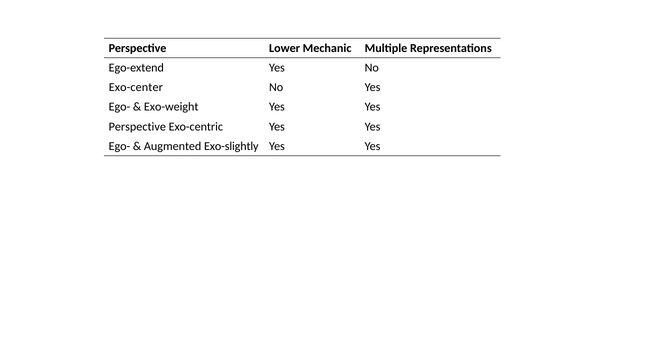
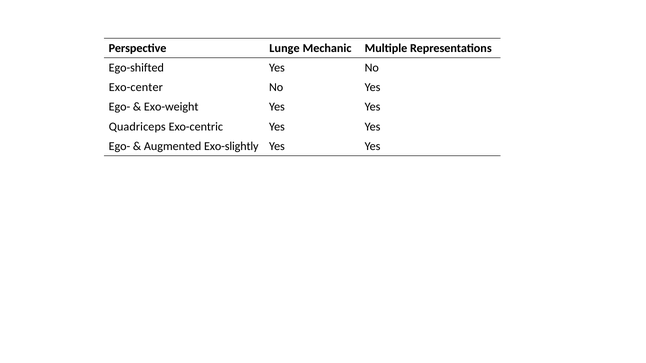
Lower: Lower -> Lunge
Ego-extend: Ego-extend -> Ego-shifted
Perspective at (137, 127): Perspective -> Quadriceps
